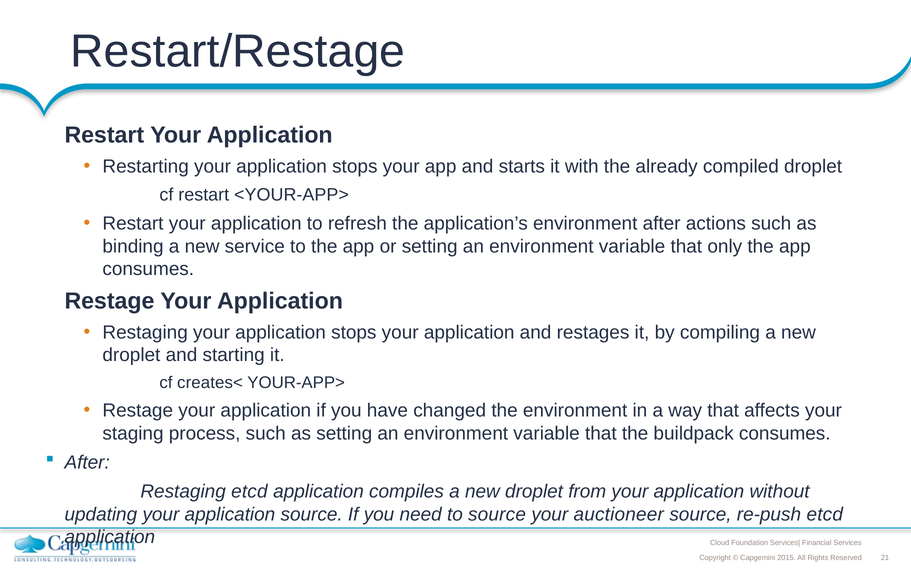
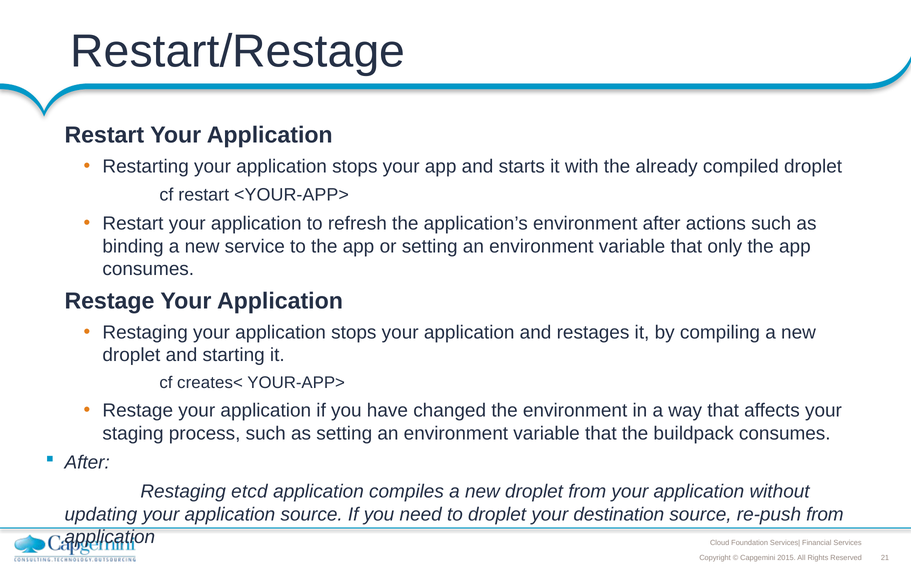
to source: source -> droplet
auctioneer: auctioneer -> destination
re-push etcd: etcd -> from
